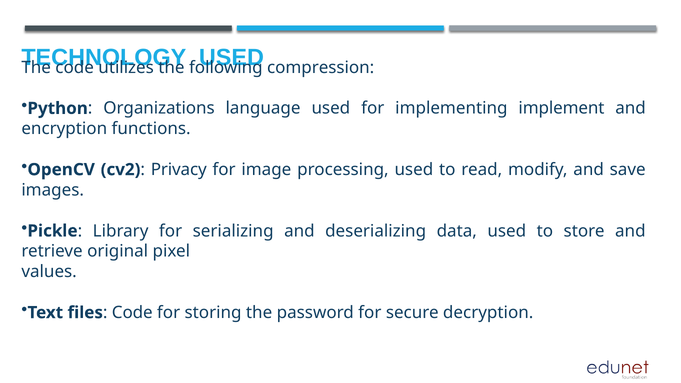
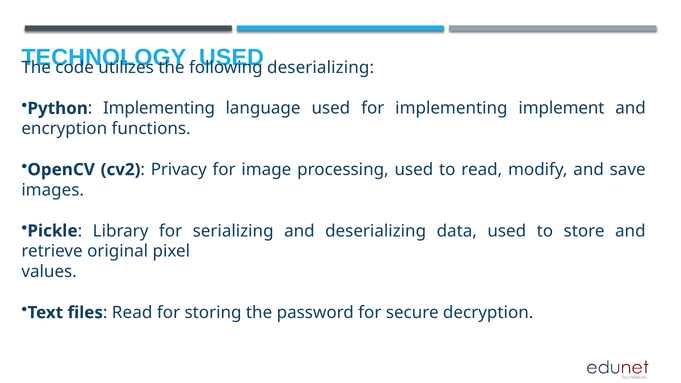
compression at (321, 67): compression -> deserializing
Organizations at (159, 108): Organizations -> Implementing
Code at (132, 313): Code -> Read
